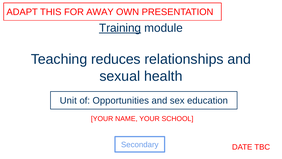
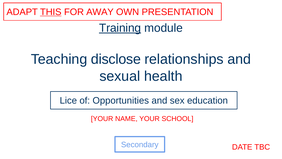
THIS underline: none -> present
reduces: reduces -> disclose
Unit: Unit -> Lice
